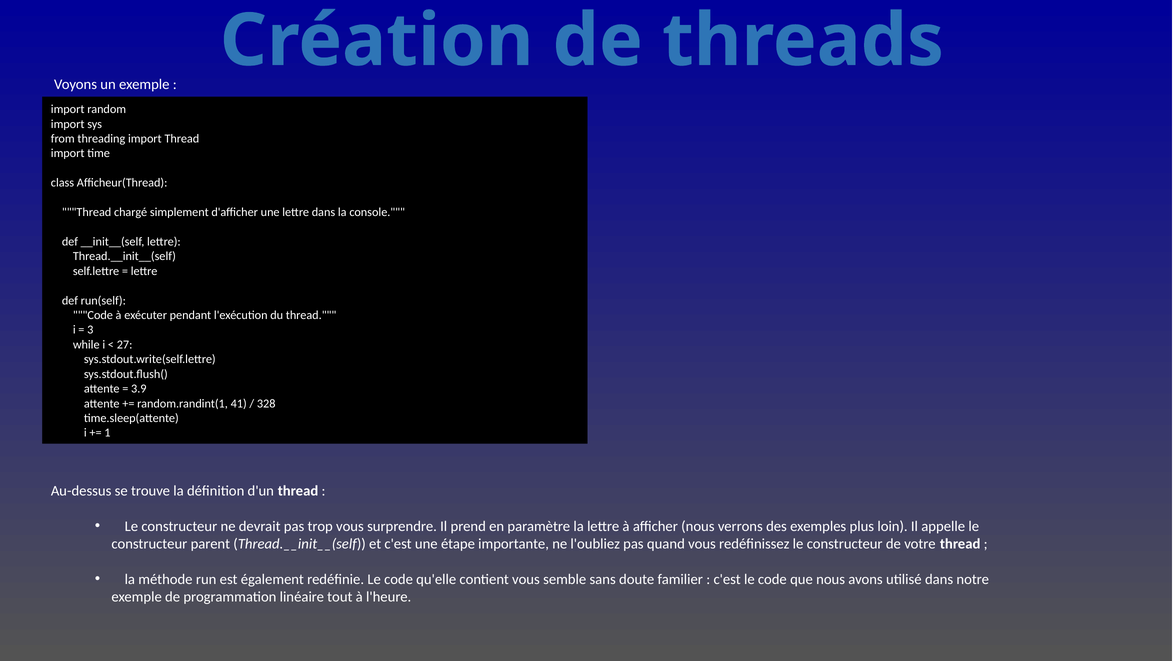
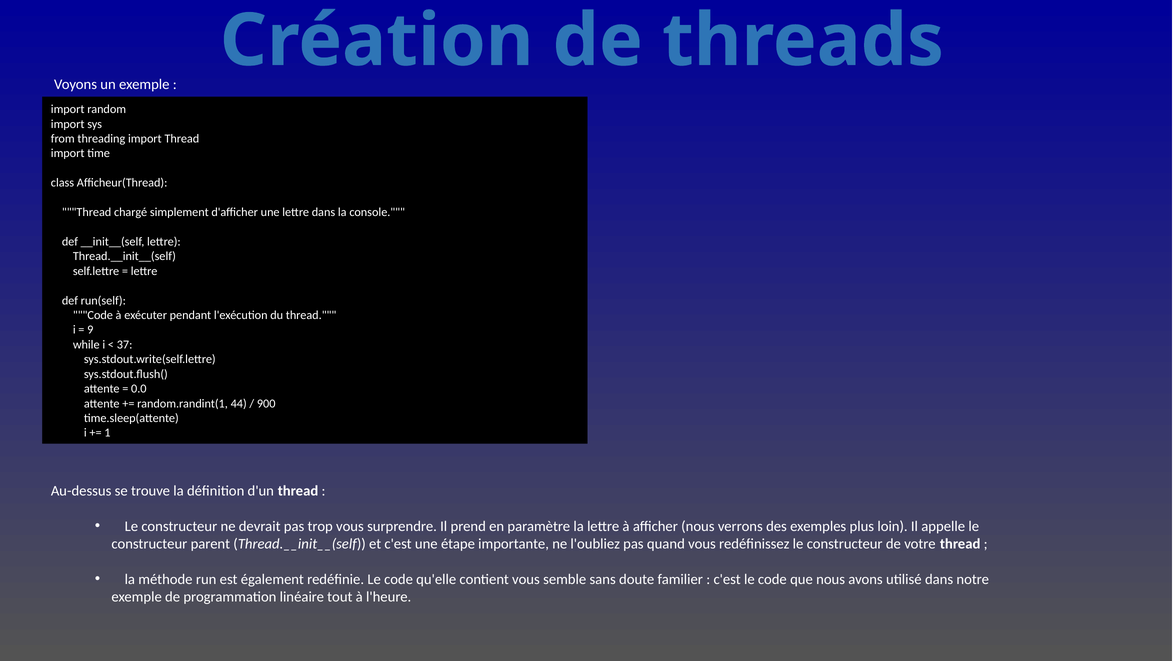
3: 3 -> 9
27: 27 -> 37
3.9: 3.9 -> 0.0
41: 41 -> 44
328: 328 -> 900
